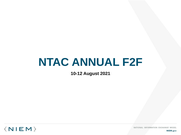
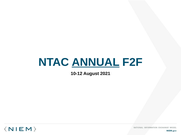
ANNUAL underline: none -> present
